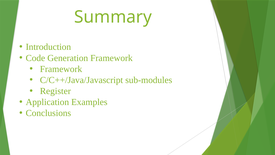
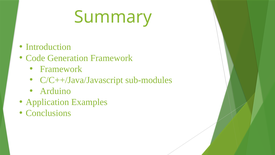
Register: Register -> Arduino
